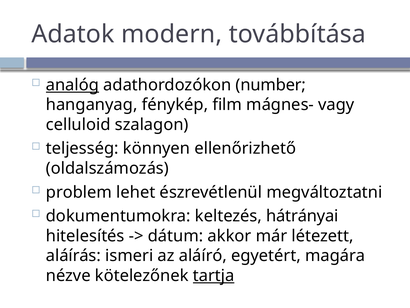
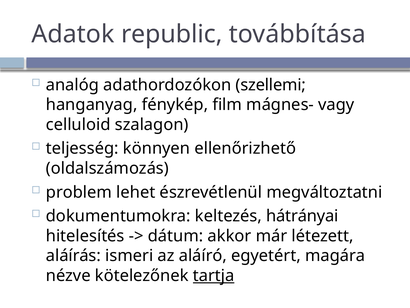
modern: modern -> republic
analóg underline: present -> none
number: number -> szellemi
